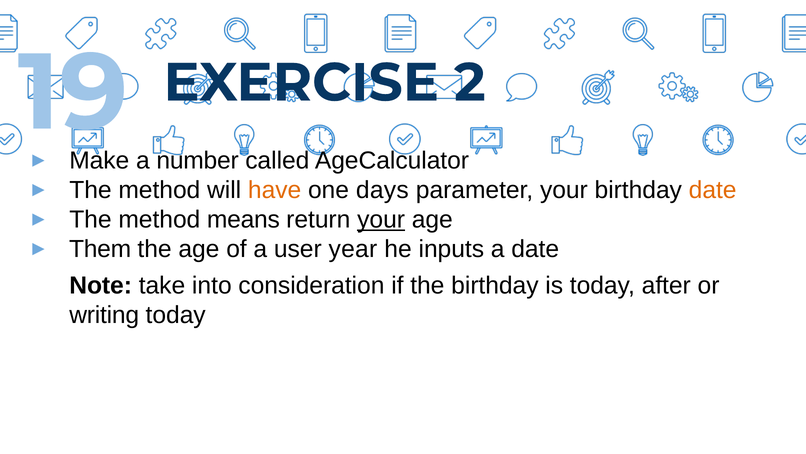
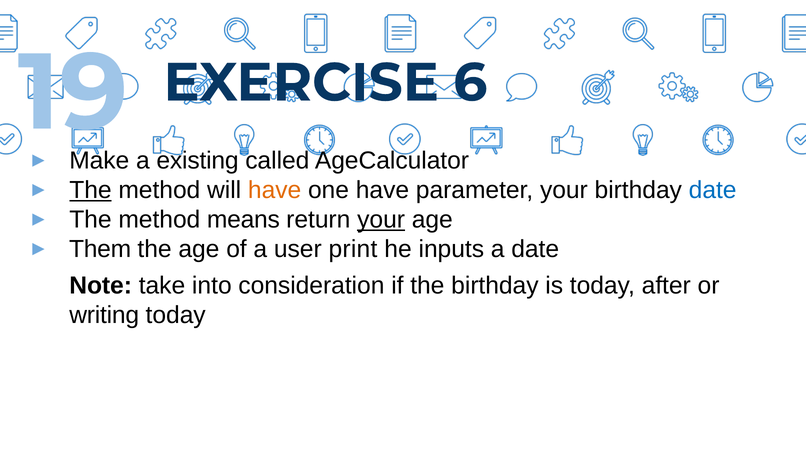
2: 2 -> 6
number: number -> existing
The at (90, 190) underline: none -> present
one days: days -> have
date at (713, 190) colour: orange -> blue
year: year -> print
